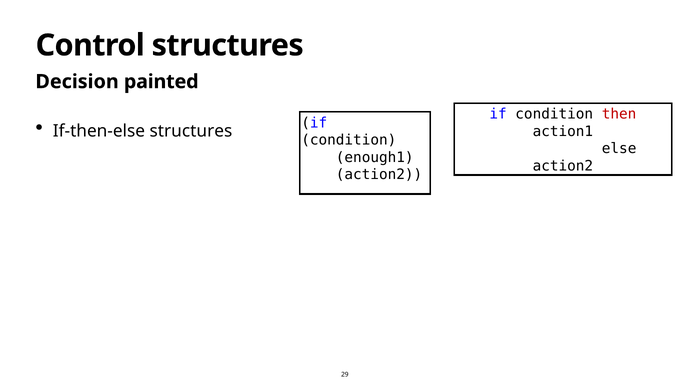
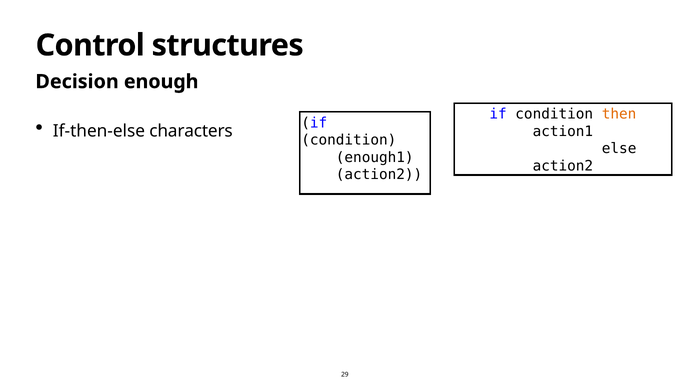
painted: painted -> enough
then colour: red -> orange
If-then-else structures: structures -> characters
